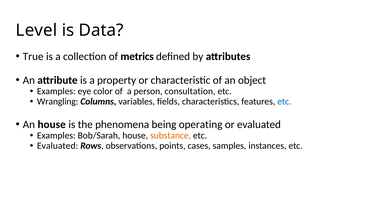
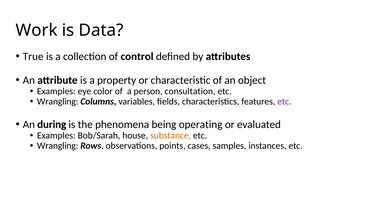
Level: Level -> Work
metrics: metrics -> control
etc at (284, 101) colour: blue -> purple
An house: house -> during
Evaluated at (58, 146): Evaluated -> Wrangling
